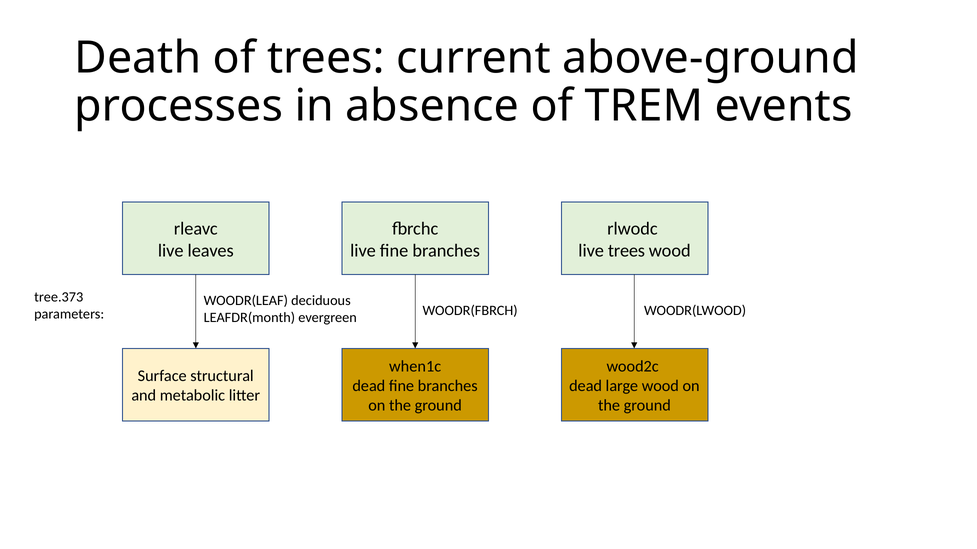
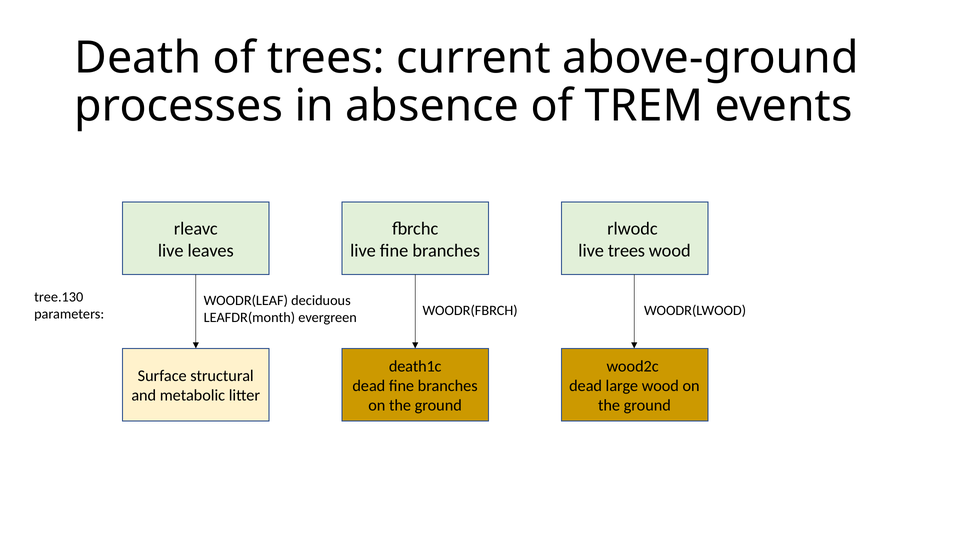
tree.373: tree.373 -> tree.130
when1c: when1c -> death1c
